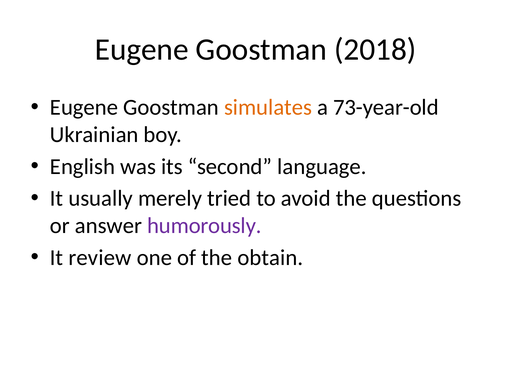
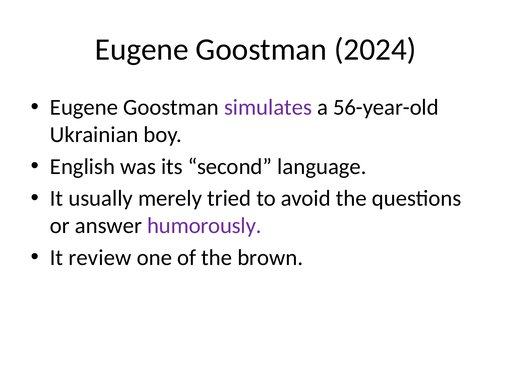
2018: 2018 -> 2024
simulates colour: orange -> purple
73-year-old: 73-year-old -> 56-year-old
obtain: obtain -> brown
